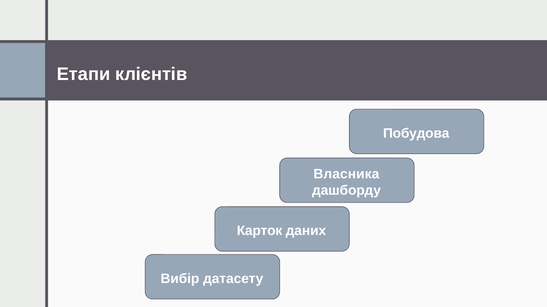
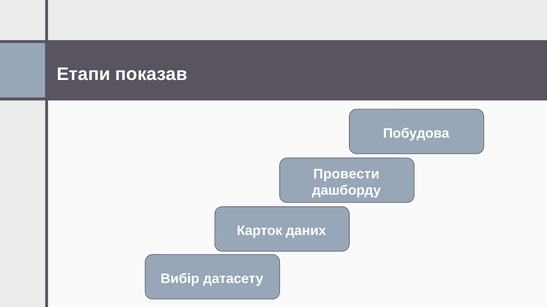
клієнтів: клієнтів -> показав
Власника: Власника -> Провести
